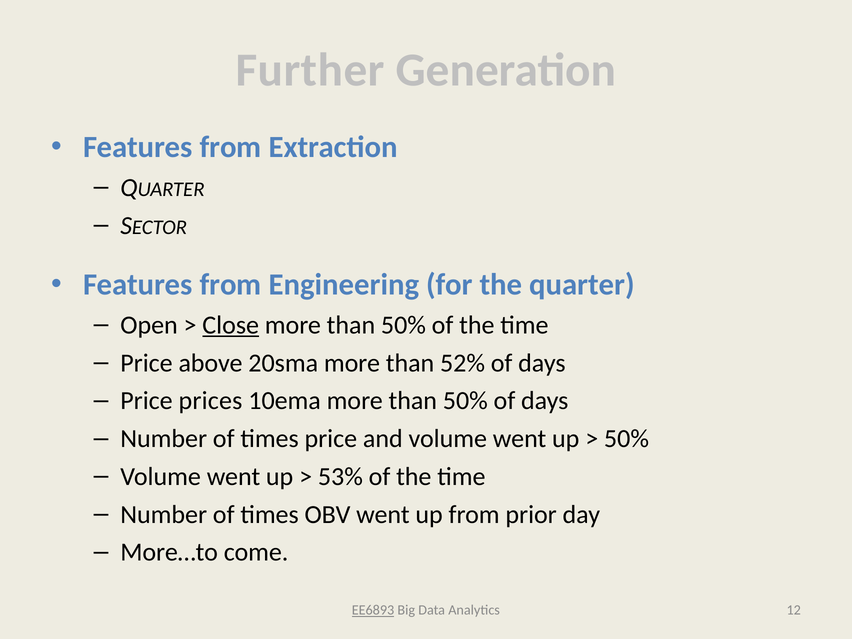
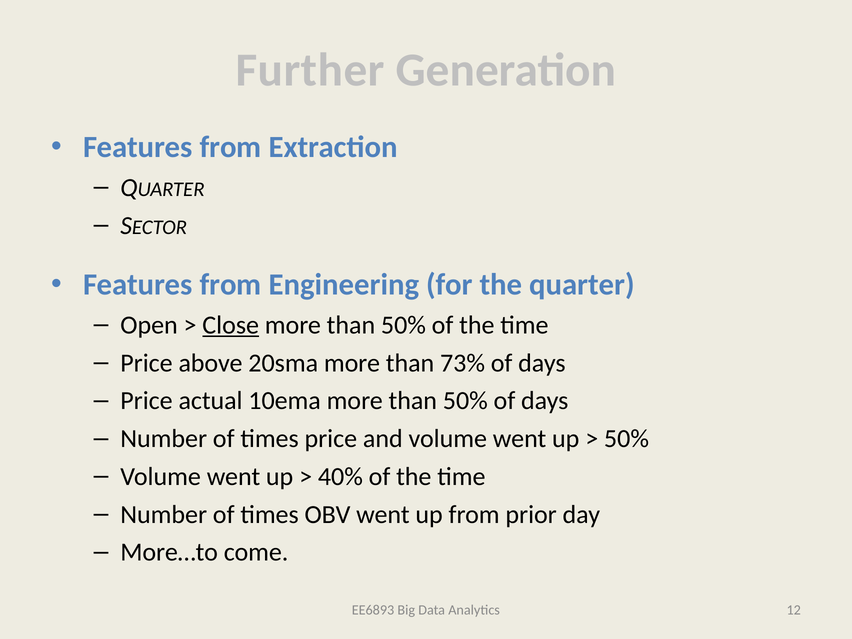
52%: 52% -> 73%
prices: prices -> actual
53%: 53% -> 40%
EE6893 underline: present -> none
